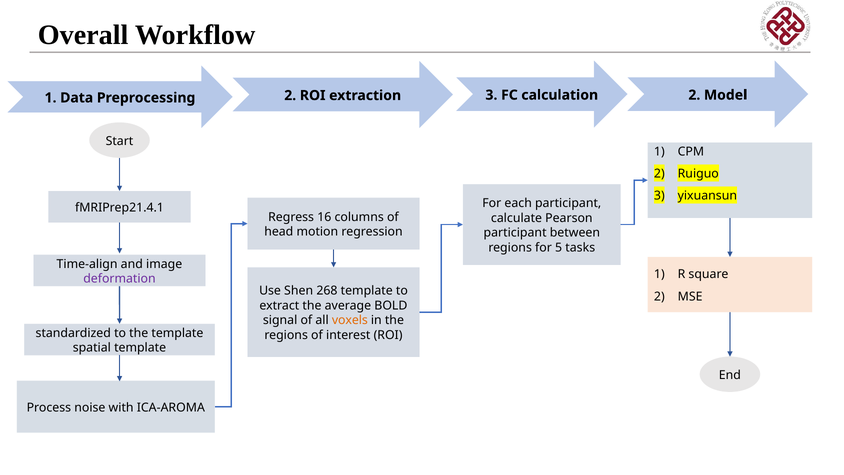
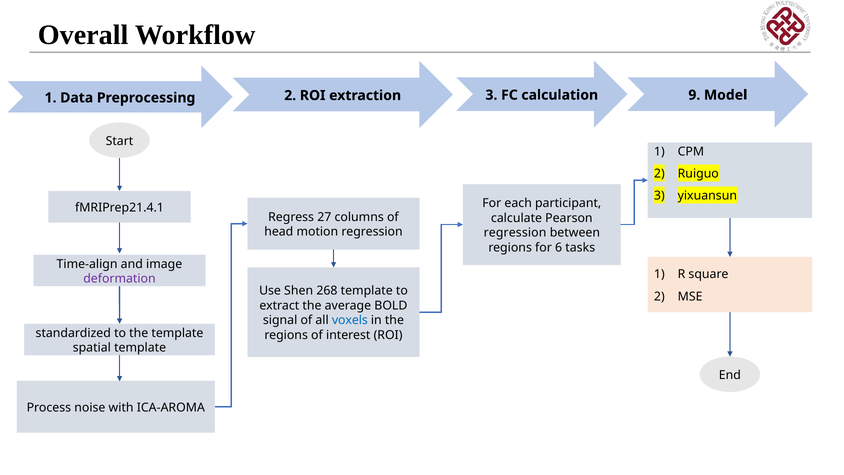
calculation 2: 2 -> 9
16: 16 -> 27
participant at (515, 233): participant -> regression
5: 5 -> 6
voxels colour: orange -> blue
